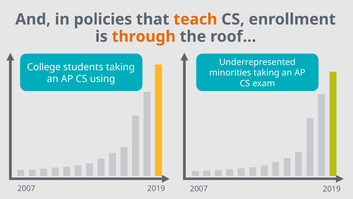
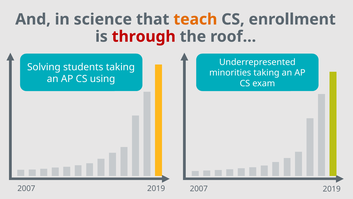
policies: policies -> science
through colour: orange -> red
College: College -> Solving
